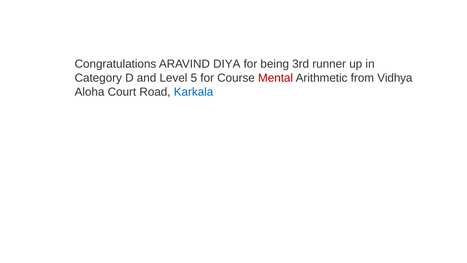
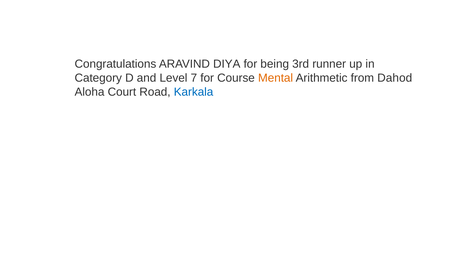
5: 5 -> 7
Mental colour: red -> orange
Vidhya: Vidhya -> Dahod
